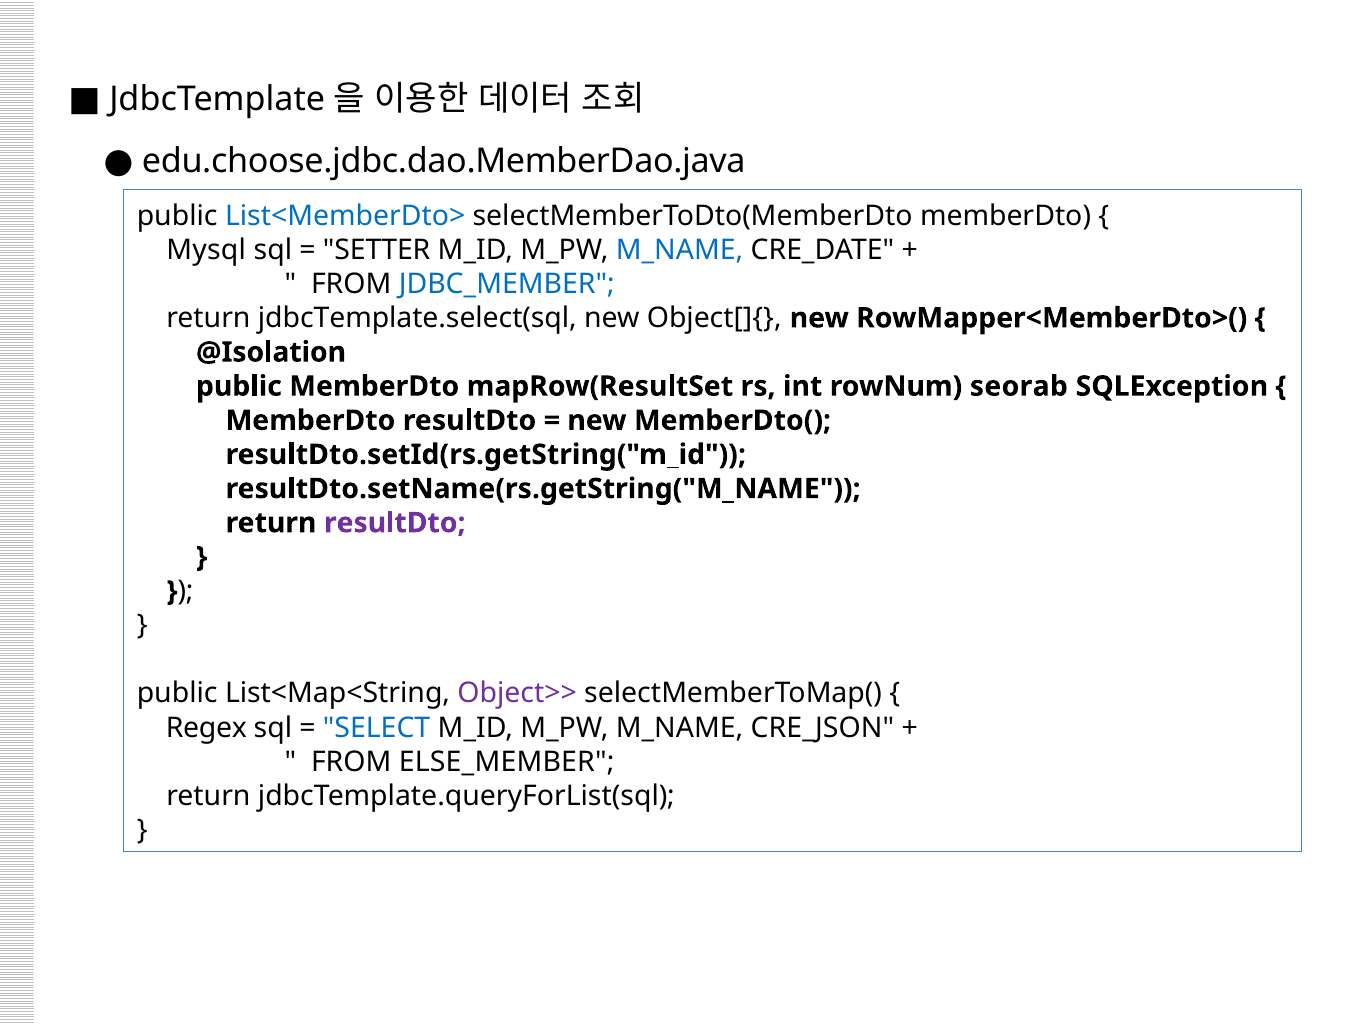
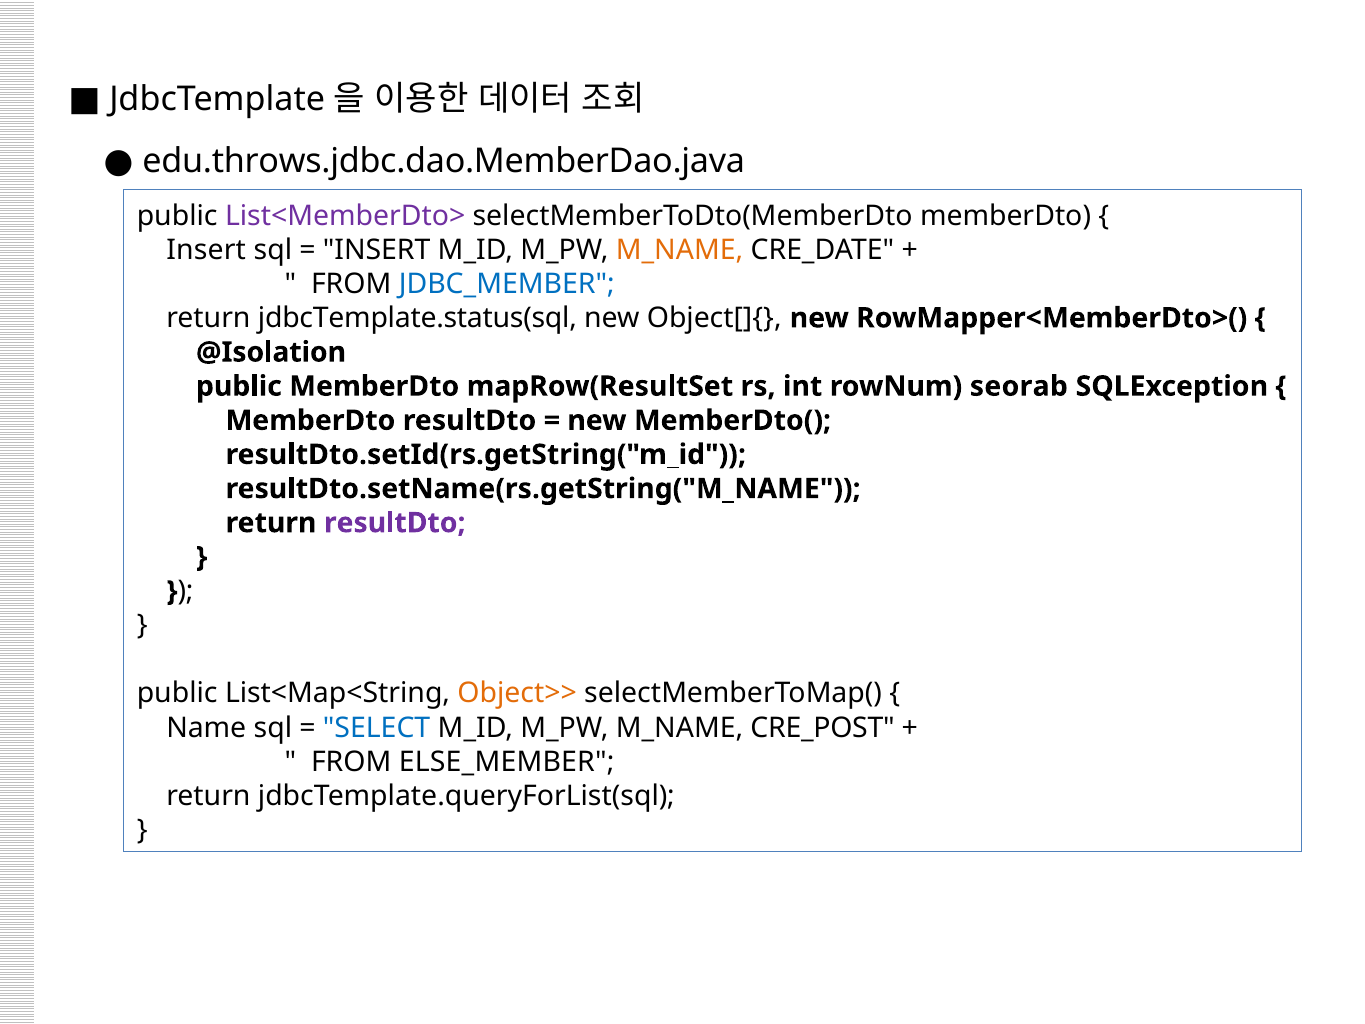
edu.choose.jdbc.dao.MemberDao.java: edu.choose.jdbc.dao.MemberDao.java -> edu.throws.jdbc.dao.MemberDao.java
List<MemberDto> colour: blue -> purple
Mysql at (206, 250): Mysql -> Insert
SETTER at (377, 250): SETTER -> INSERT
M_NAME at (680, 250) colour: blue -> orange
jdbcTemplate.select(sql: jdbcTemplate.select(sql -> jdbcTemplate.status(sql
Object>> colour: purple -> orange
Regex: Regex -> Name
CRE_JSON: CRE_JSON -> CRE_POST
